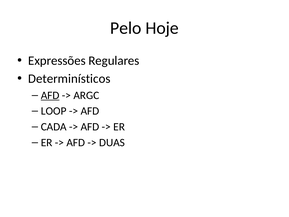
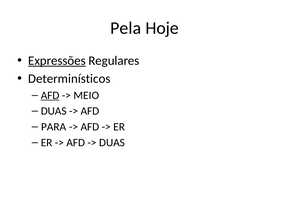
Pelo: Pelo -> Pela
Expressões underline: none -> present
ARGC: ARGC -> MEIO
LOOP at (54, 111): LOOP -> DUAS
CADA: CADA -> PARA
